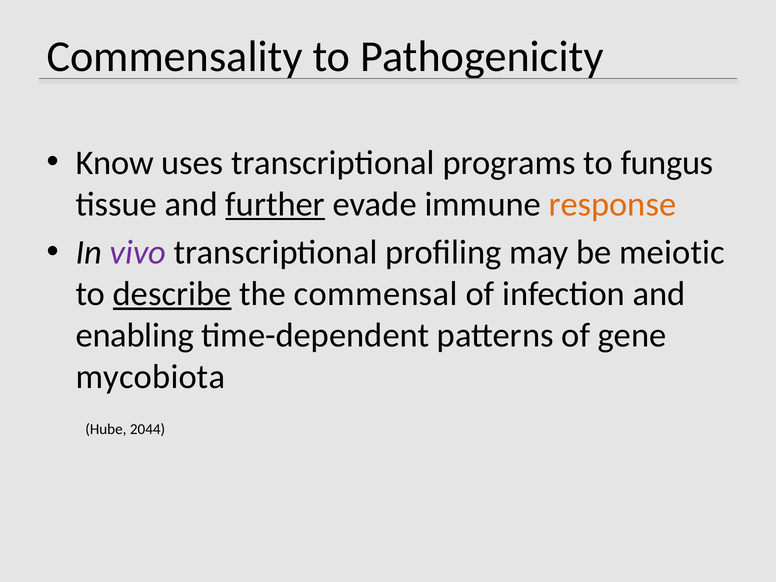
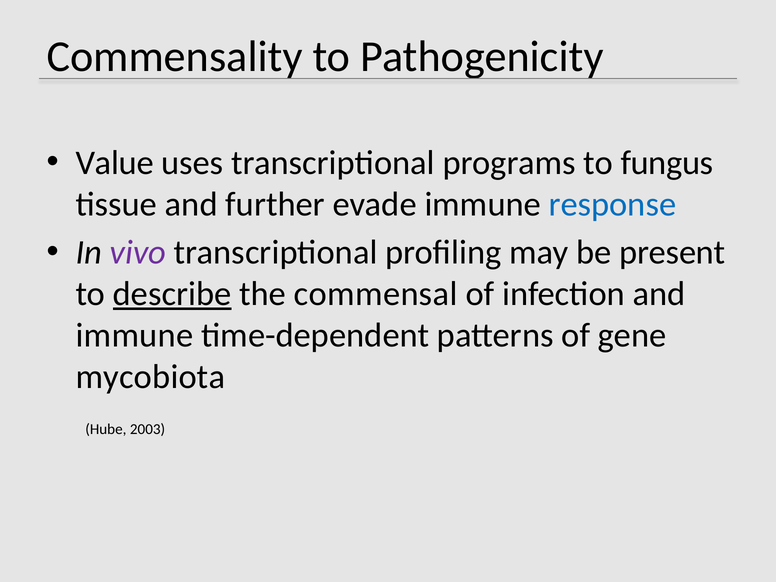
Know: Know -> Value
further underline: present -> none
response colour: orange -> blue
meiotic: meiotic -> present
enabling at (135, 335): enabling -> immune
2044: 2044 -> 2003
